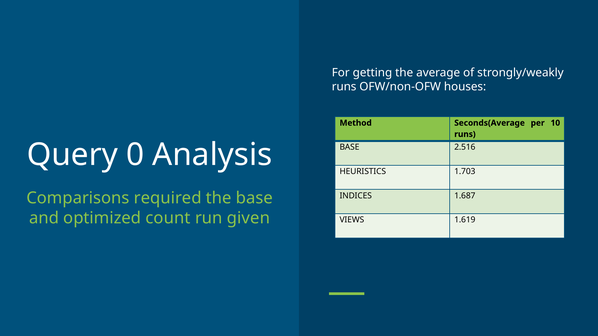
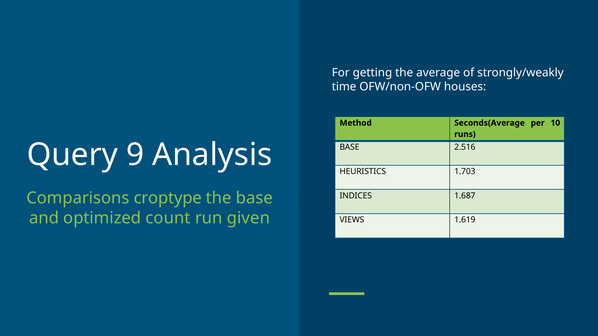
runs at (344, 87): runs -> time
0: 0 -> 9
required: required -> croptype
